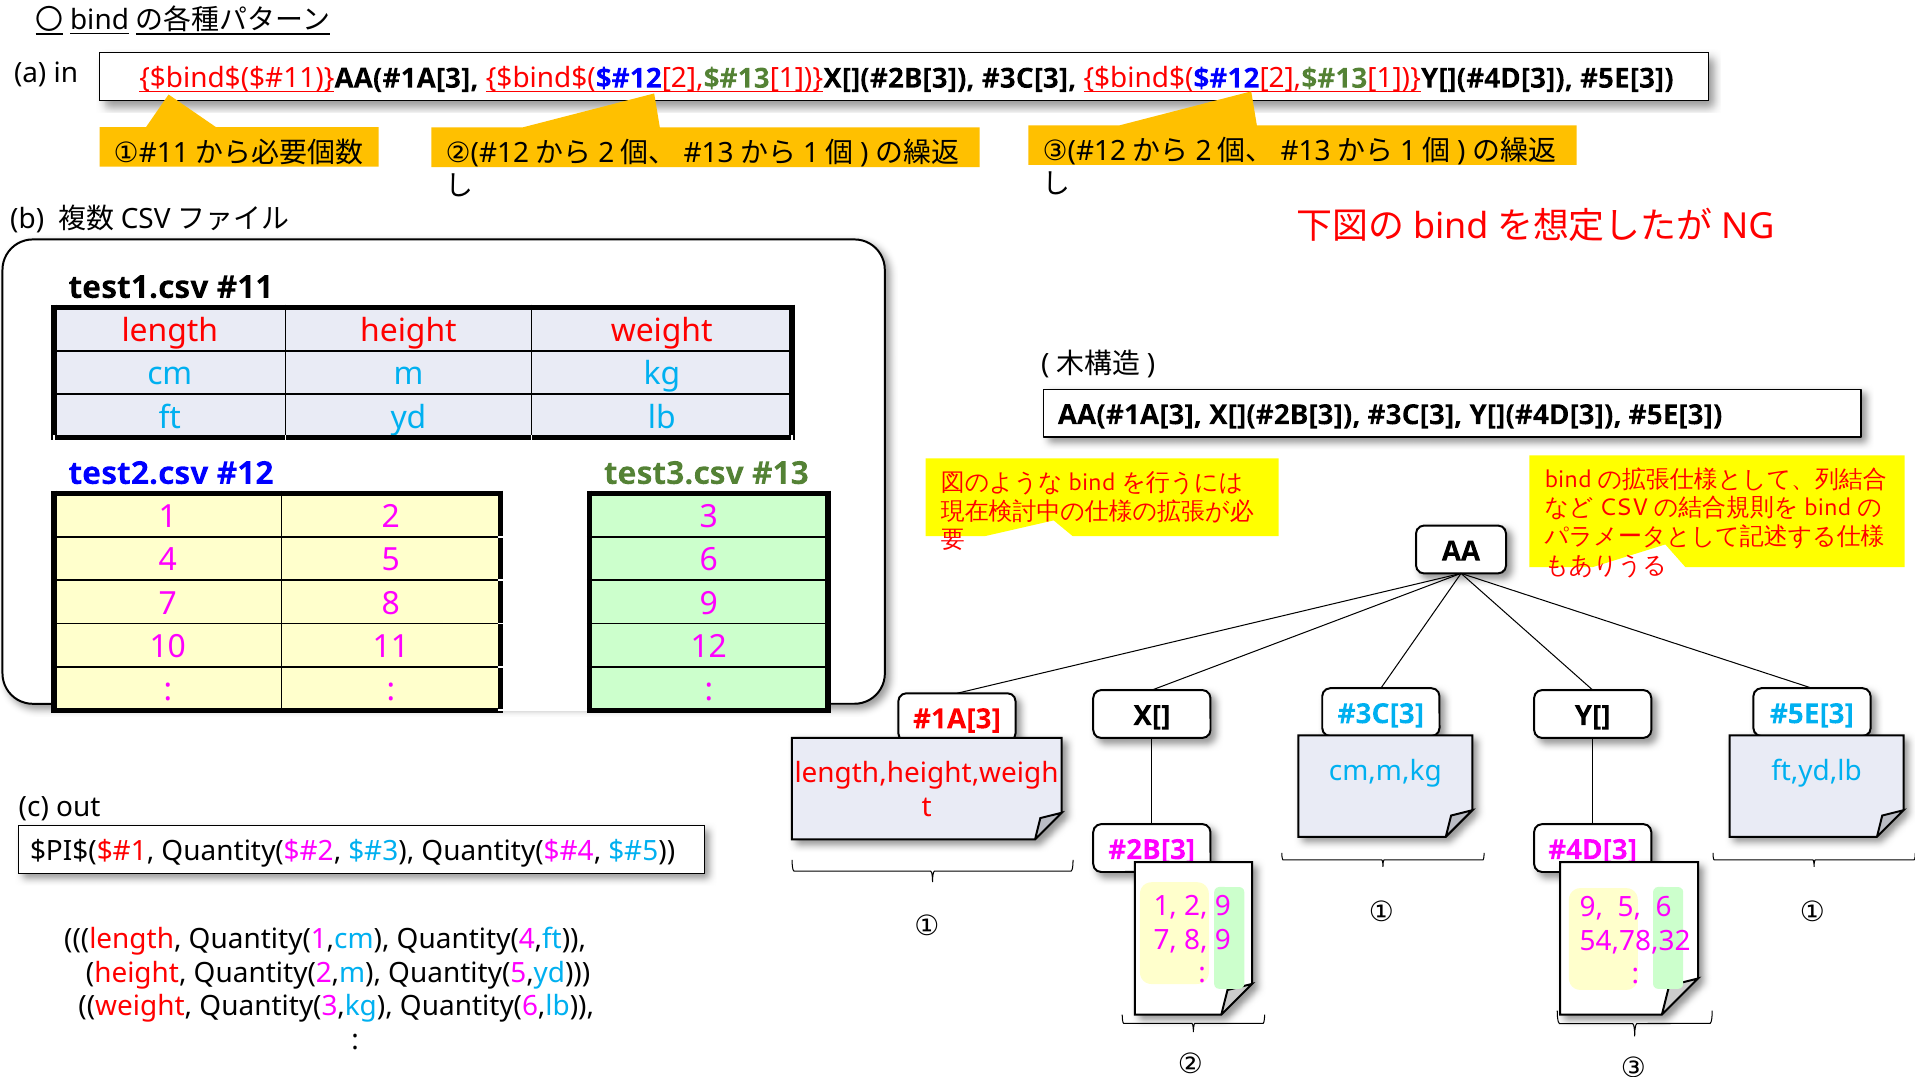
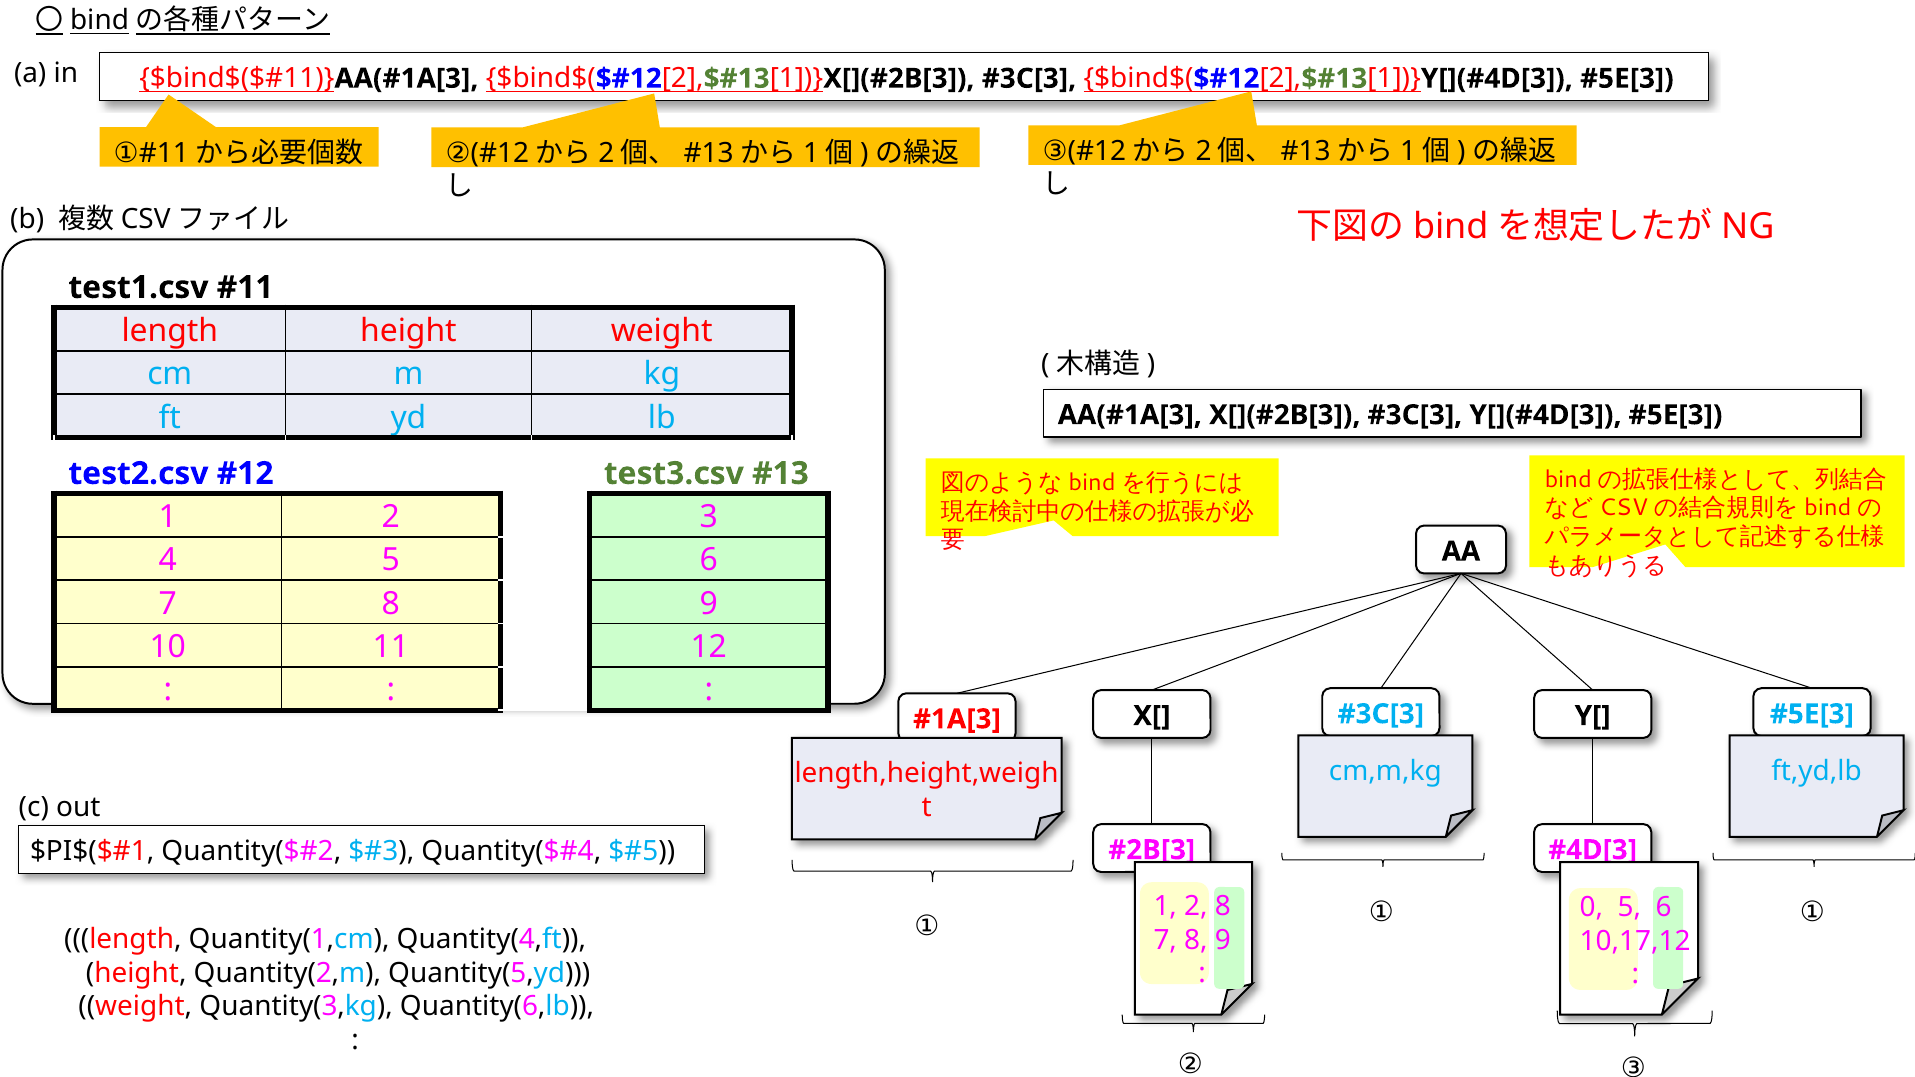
2 9: 9 -> 8
9 at (1591, 908): 9 -> 0
54,78,32: 54,78,32 -> 10,17,12
